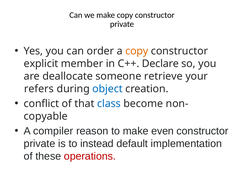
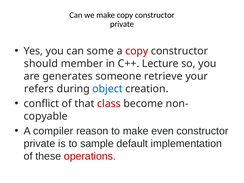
order: order -> some
copy at (137, 51) colour: orange -> red
explicit: explicit -> should
Declare: Declare -> Lecture
deallocate: deallocate -> generates
class colour: blue -> red
instead: instead -> sample
